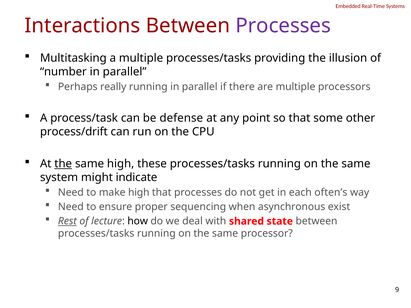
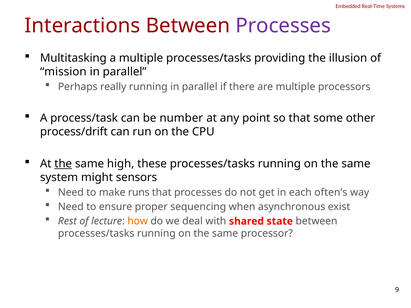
number: number -> mission
defense: defense -> number
indicate: indicate -> sensors
make high: high -> runs
Rest underline: present -> none
how colour: black -> orange
